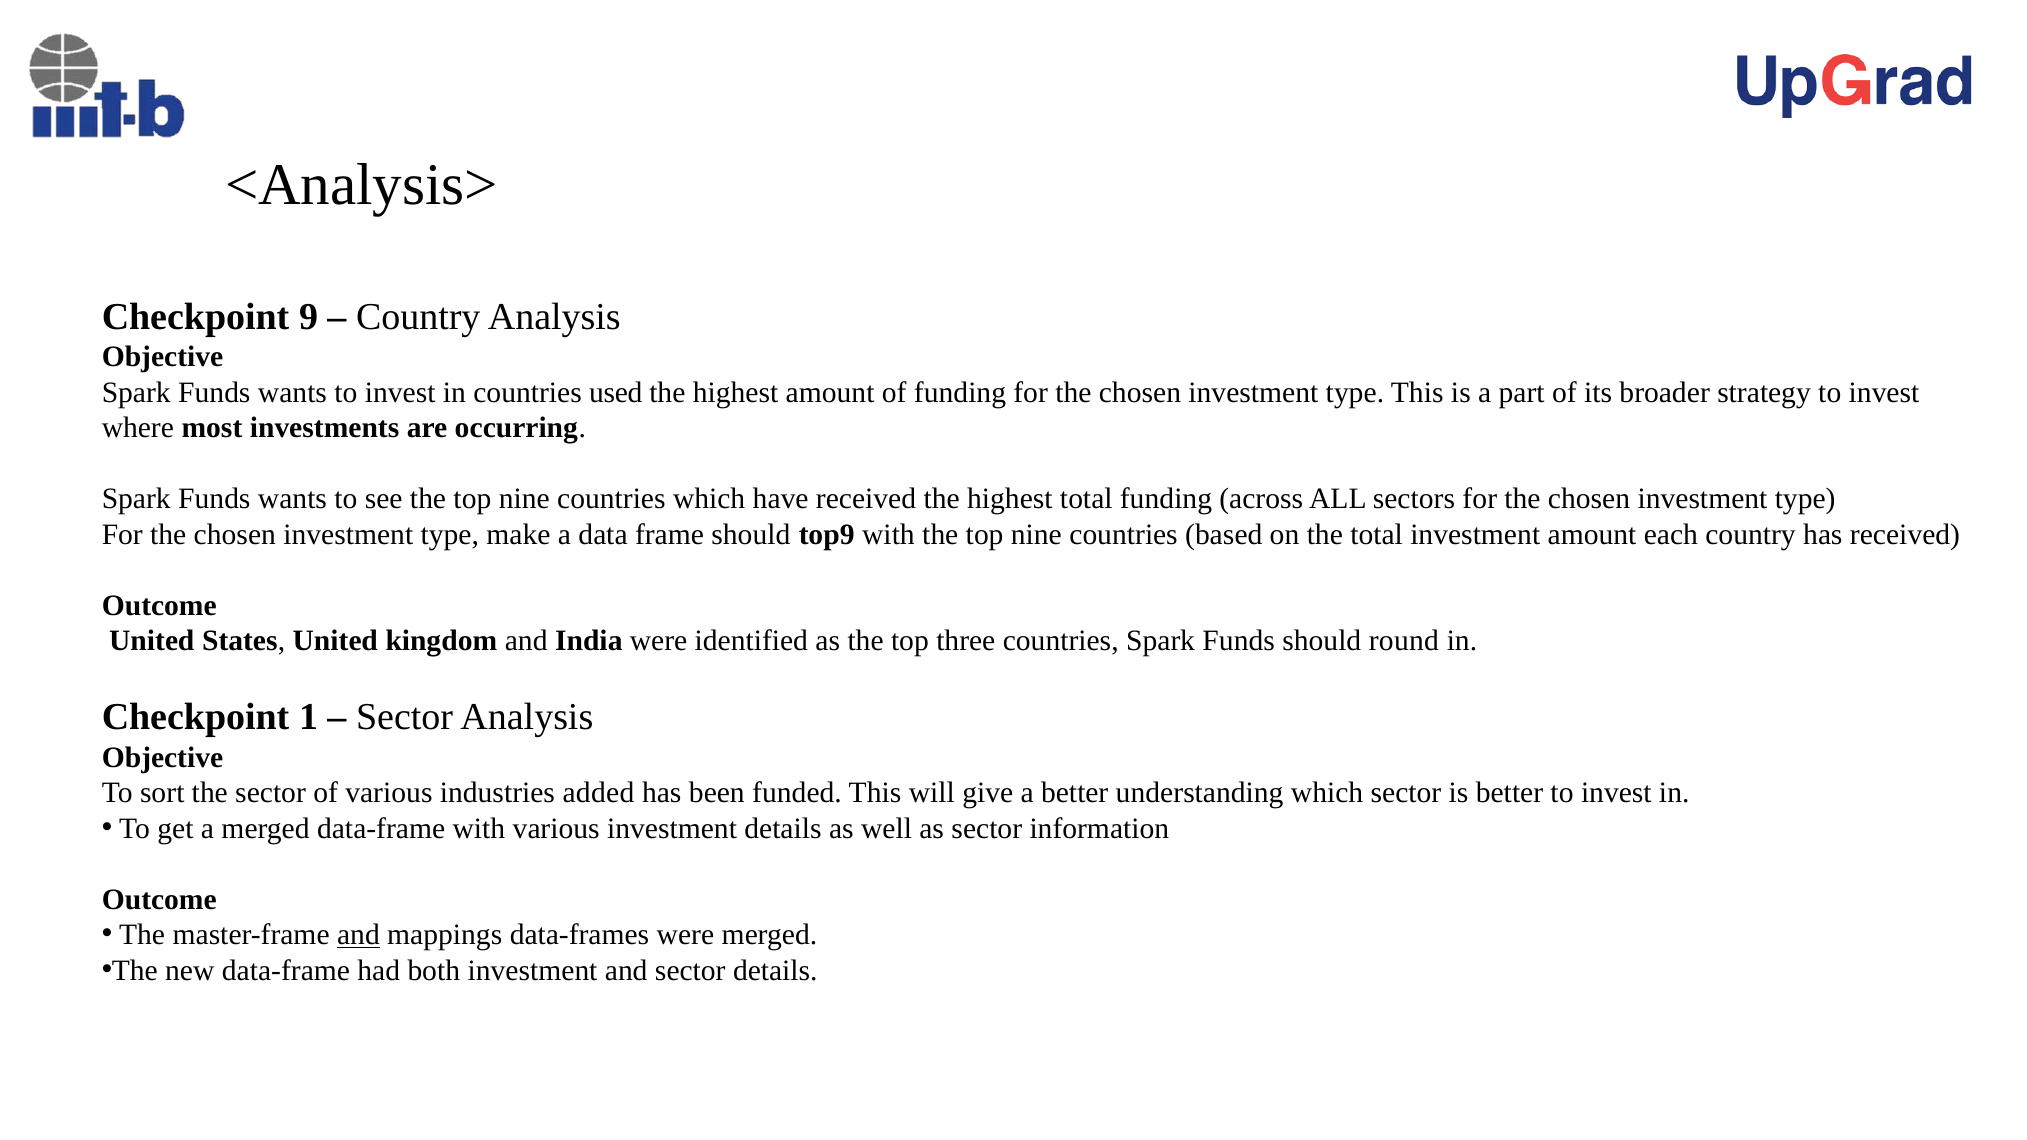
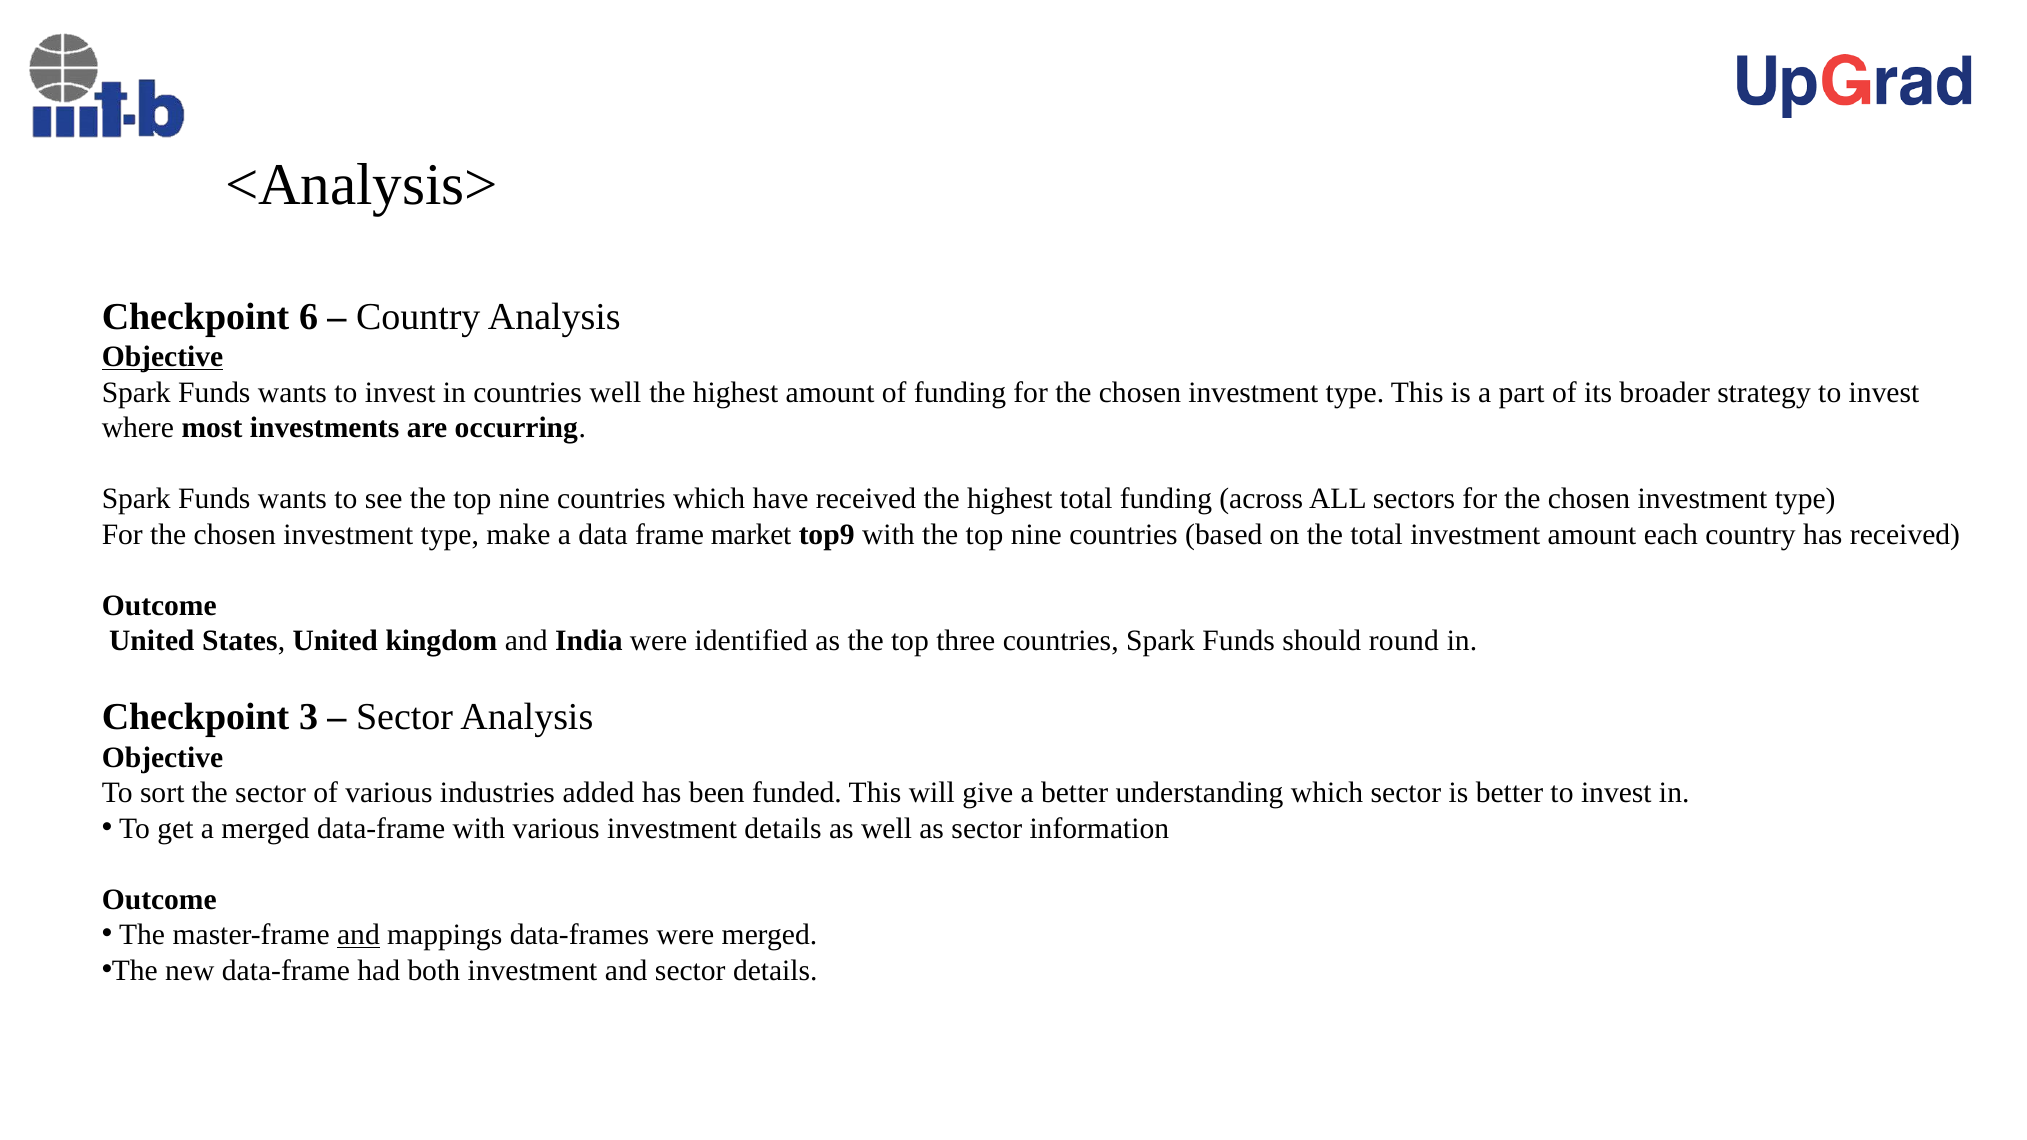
9: 9 -> 6
Objective at (162, 357) underline: none -> present
countries used: used -> well
frame should: should -> market
1: 1 -> 3
